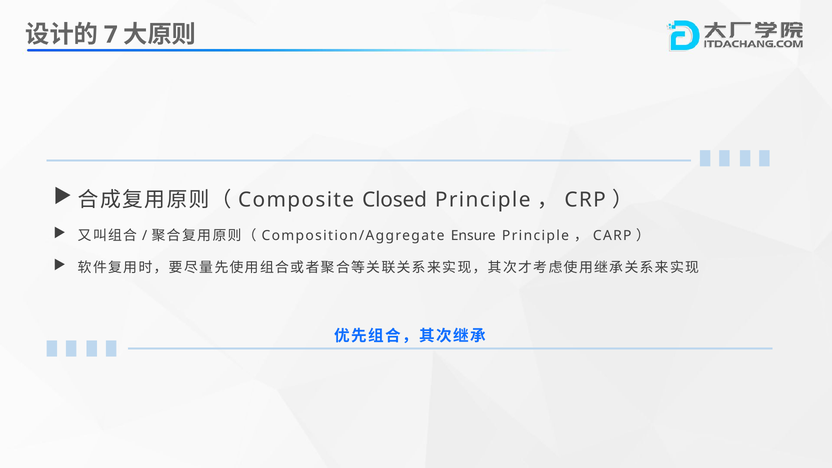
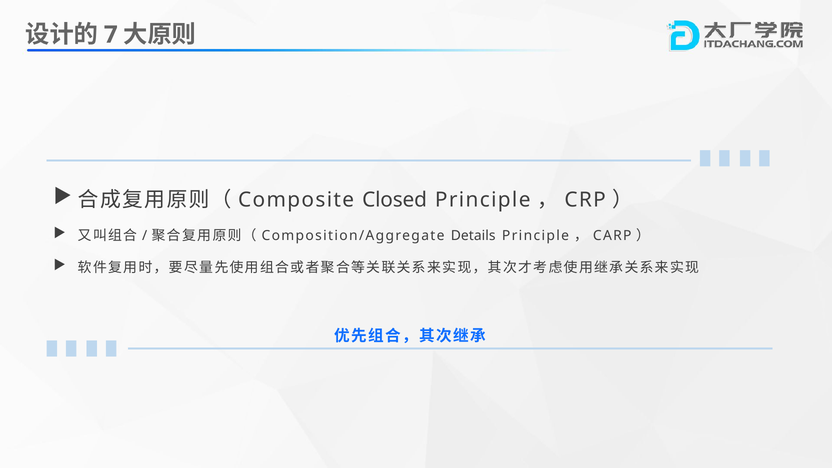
Ensure: Ensure -> Details
